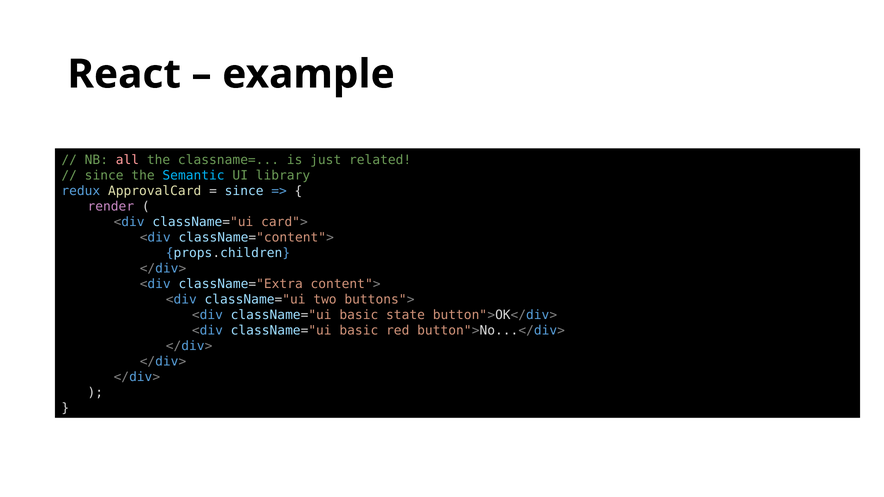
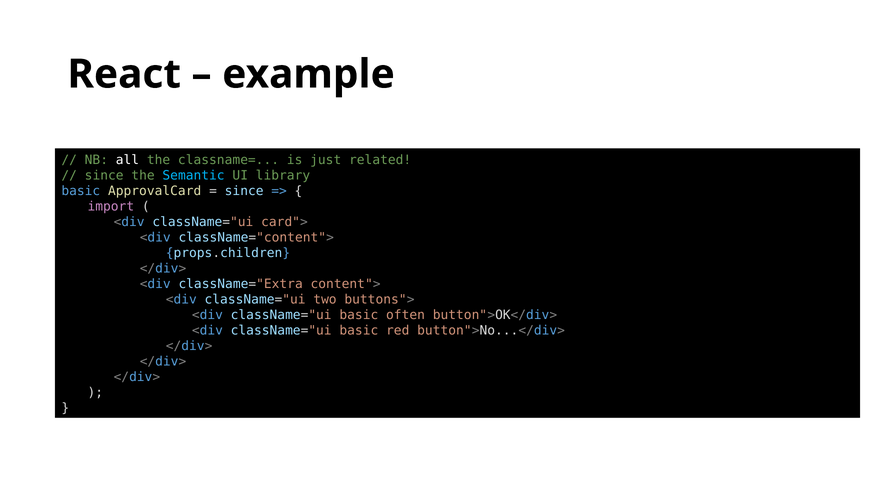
all colour: pink -> white
redux at (81, 191): redux -> basic
render: render -> import
state: state -> often
